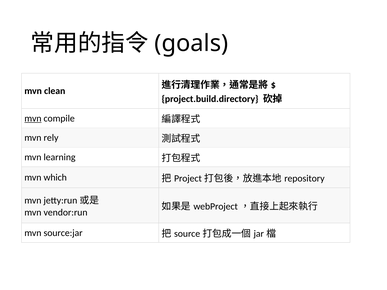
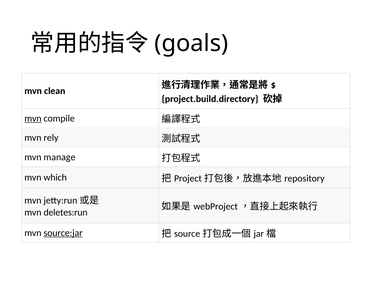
learning: learning -> manage
vendor:run: vendor:run -> deletes:run
source:jar underline: none -> present
